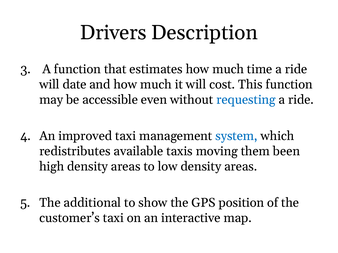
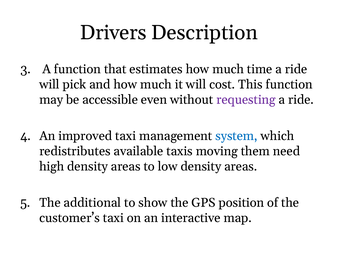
date: date -> pick
requesting colour: blue -> purple
been: been -> need
